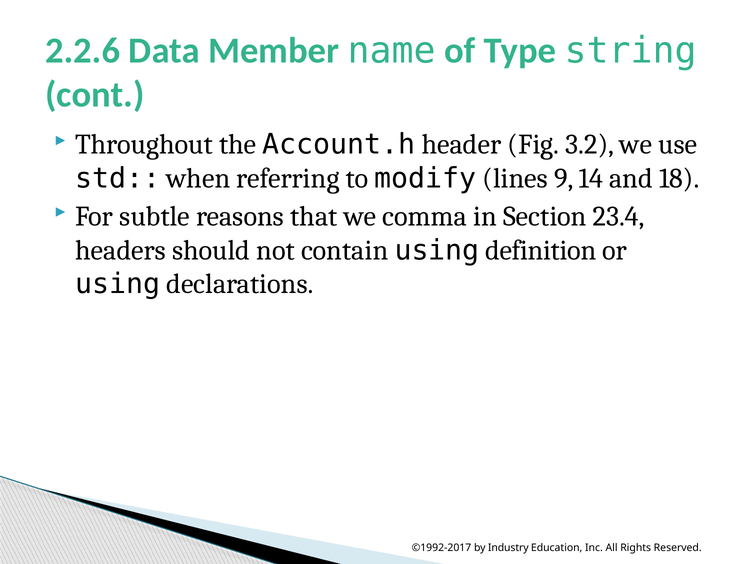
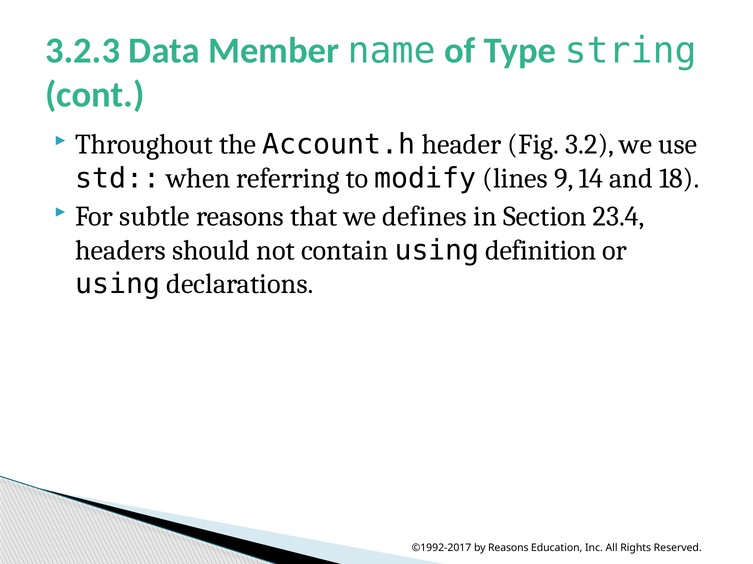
2.2.6: 2.2.6 -> 3.2.3
comma: comma -> defines
by Industry: Industry -> Reasons
